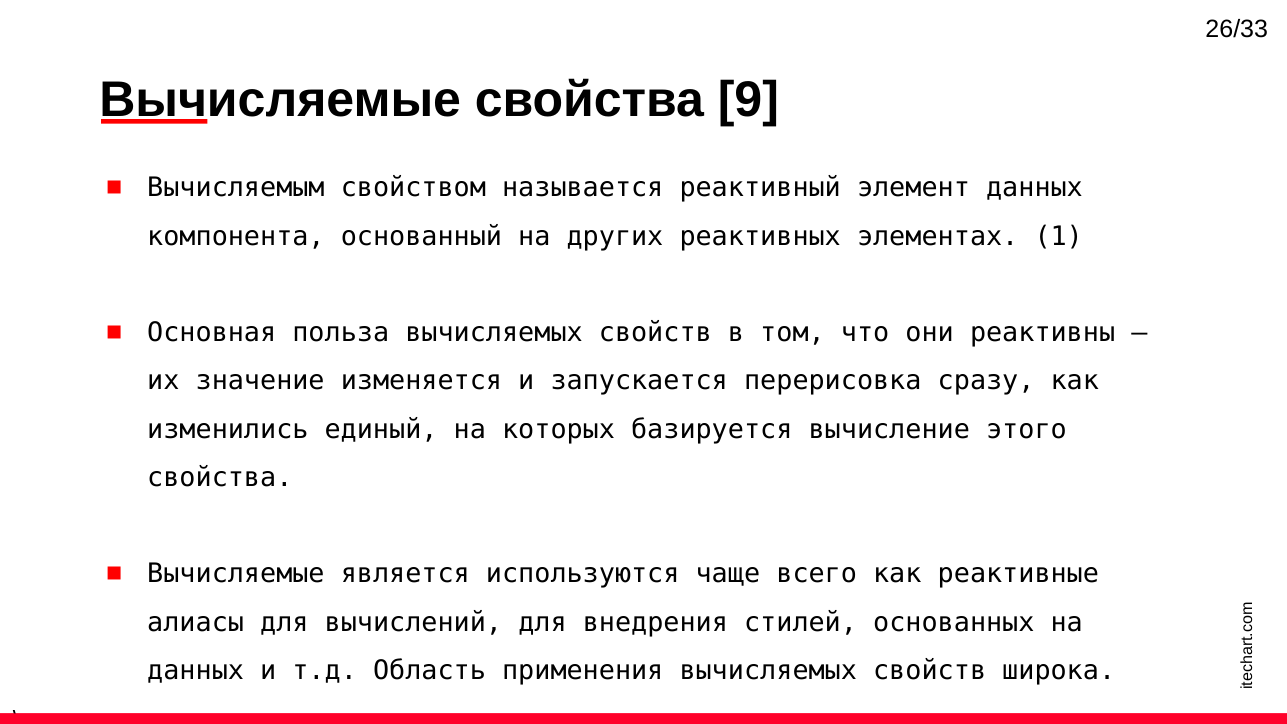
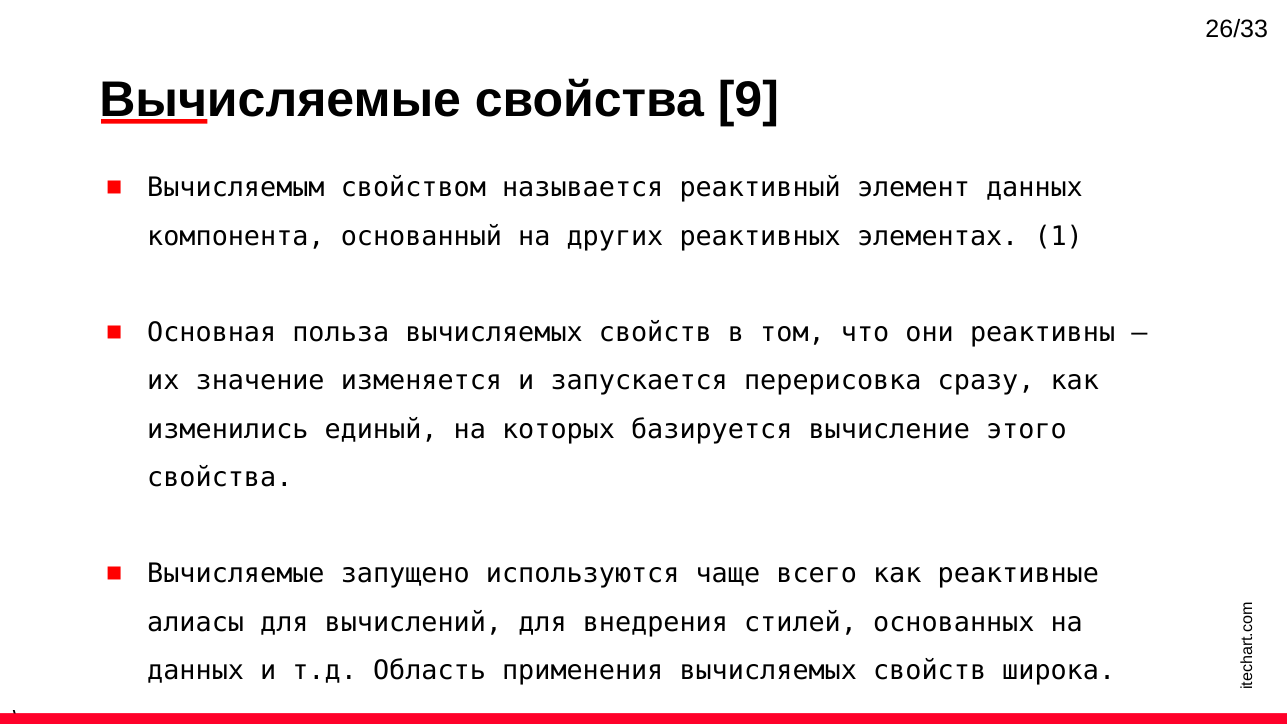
является: является -> запущено
